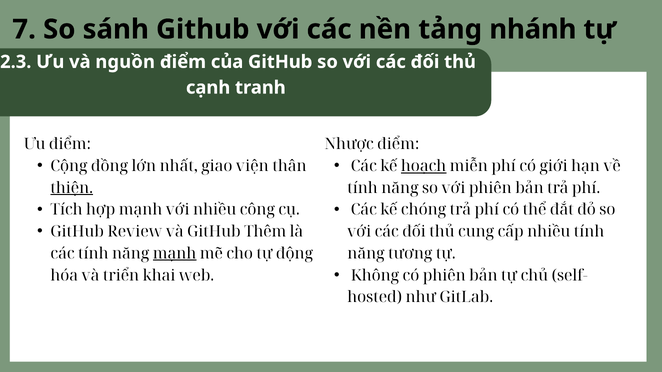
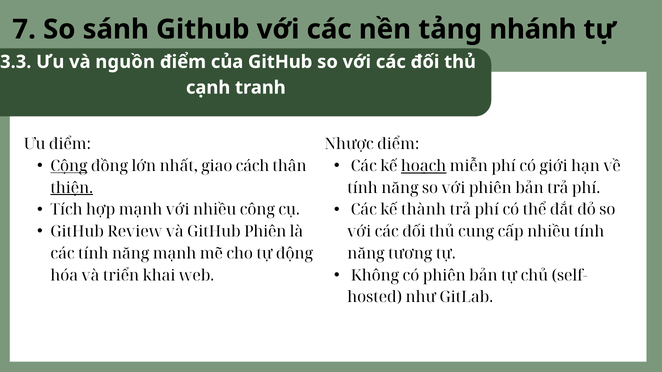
2.3: 2.3 -> 3.3
Cộng underline: none -> present
viện: viện -> cách
chóng: chóng -> thành
GitHub Thêm: Thêm -> Phiên
mạnh at (175, 254) underline: present -> none
